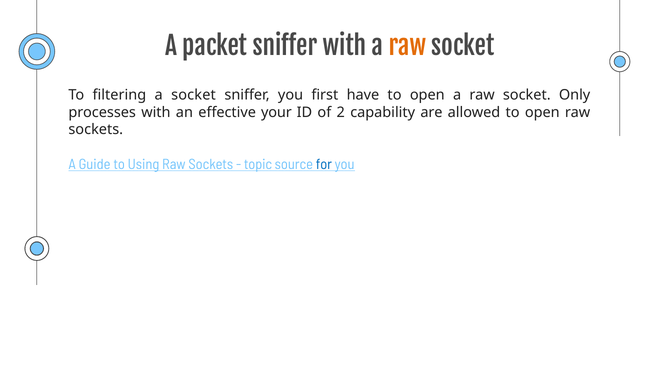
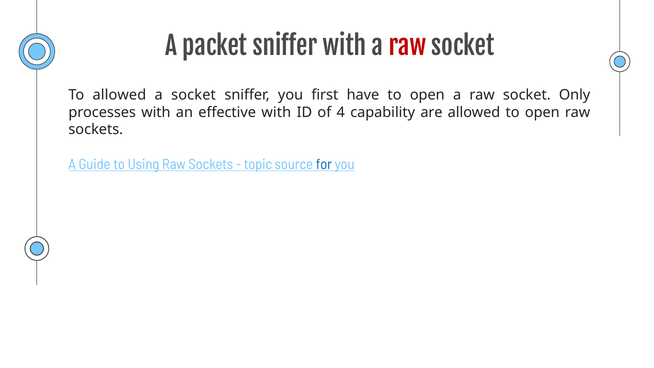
raw at (407, 47) colour: orange -> red
To filtering: filtering -> allowed
effective your: your -> with
2: 2 -> 4
